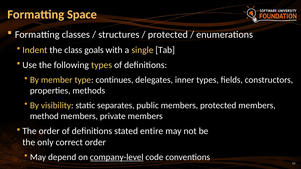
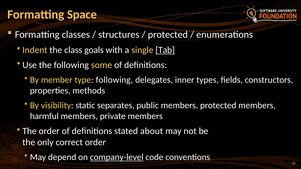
Tab underline: none -> present
following types: types -> some
type continues: continues -> following
method: method -> harmful
entire: entire -> about
